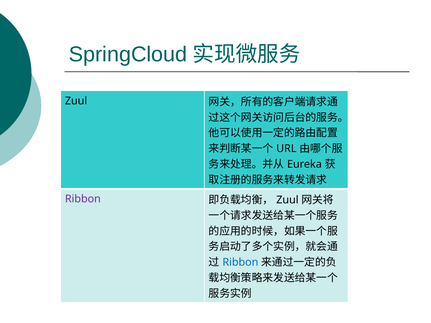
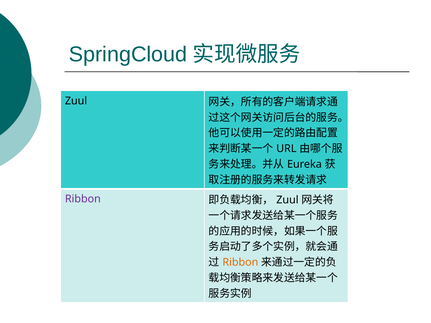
Ribbon at (240, 262) colour: blue -> orange
